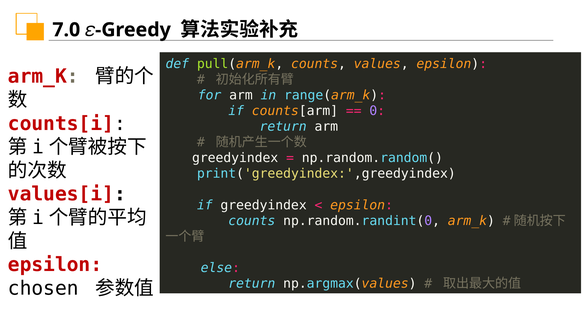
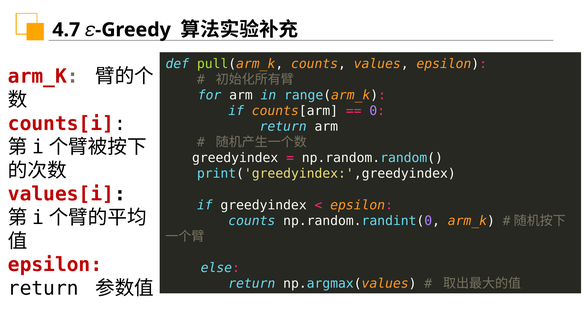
7.0: 7.0 -> 4.7
chosen at (43, 288): chosen -> return
